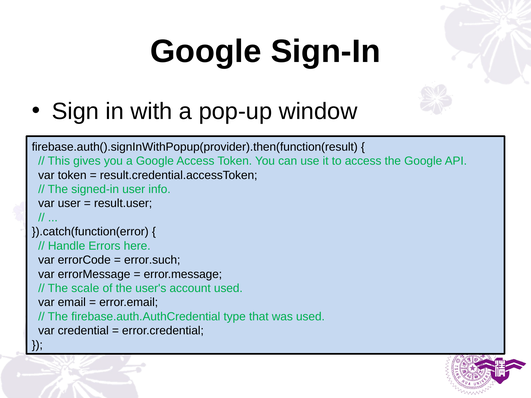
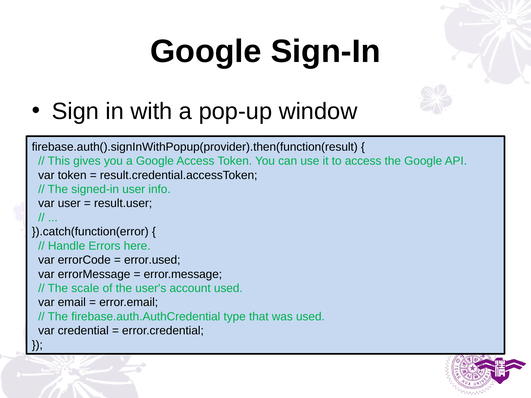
error.such: error.such -> error.used
